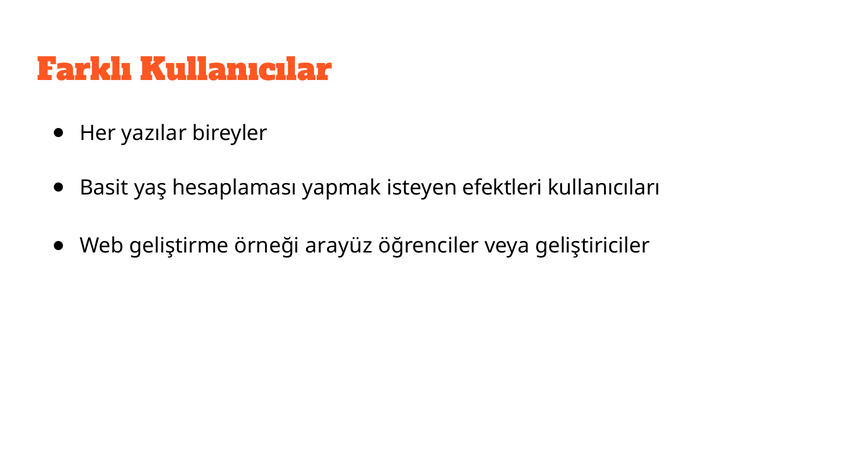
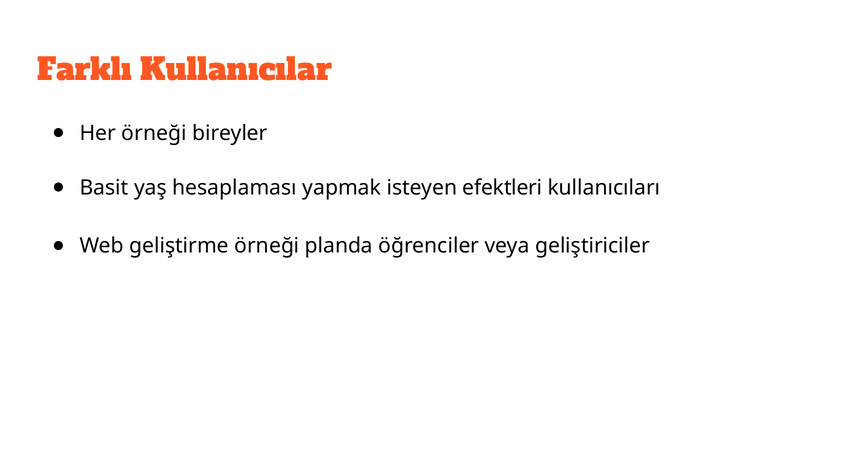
Her yazılar: yazılar -> örneği
arayüz: arayüz -> planda
